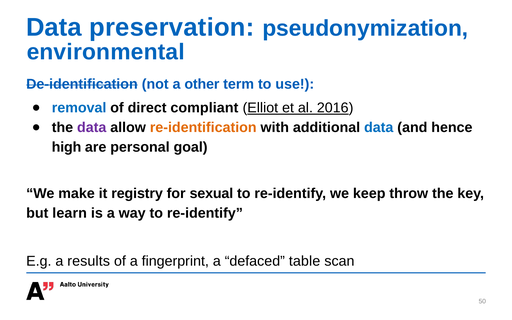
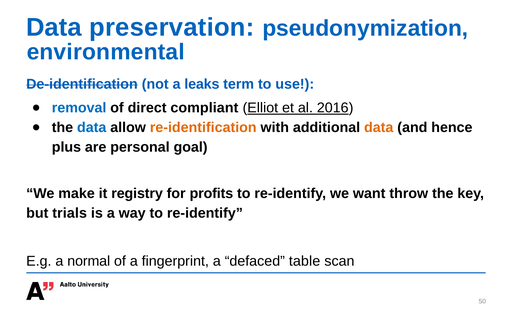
other: other -> leaks
data at (92, 128) colour: purple -> blue
data at (379, 128) colour: blue -> orange
high: high -> plus
sexual: sexual -> profits
keep: keep -> want
learn: learn -> trials
results: results -> normal
